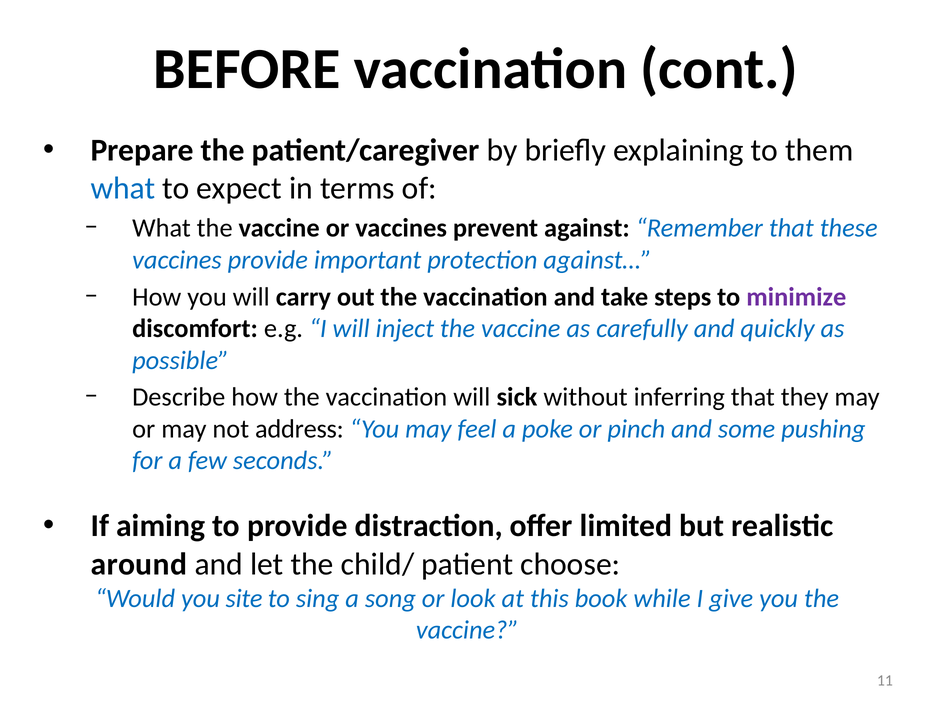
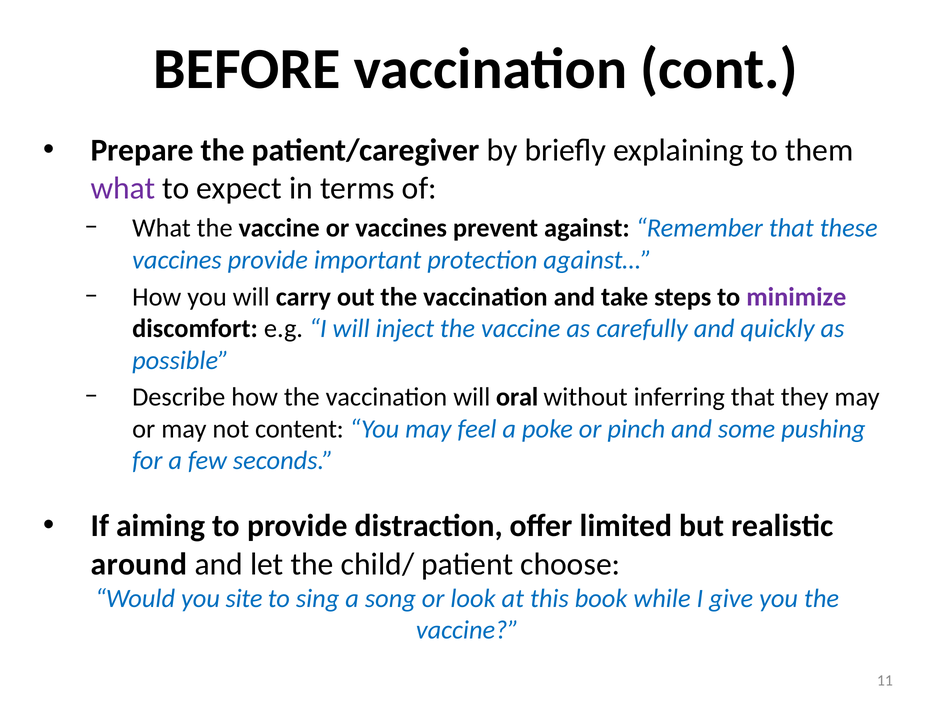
what at (123, 188) colour: blue -> purple
sick: sick -> oral
address: address -> content
